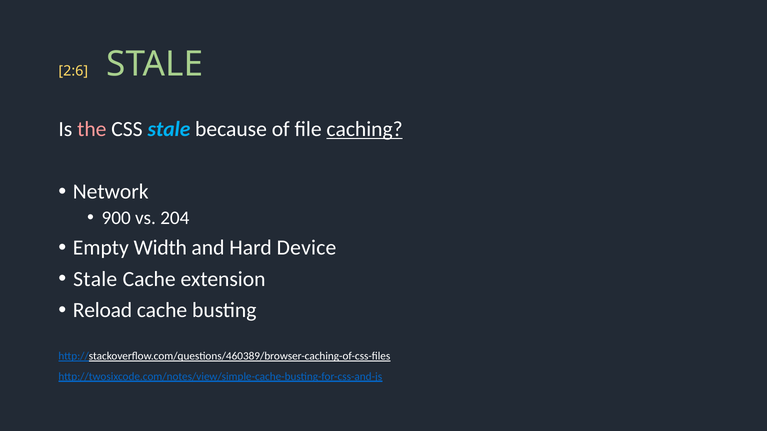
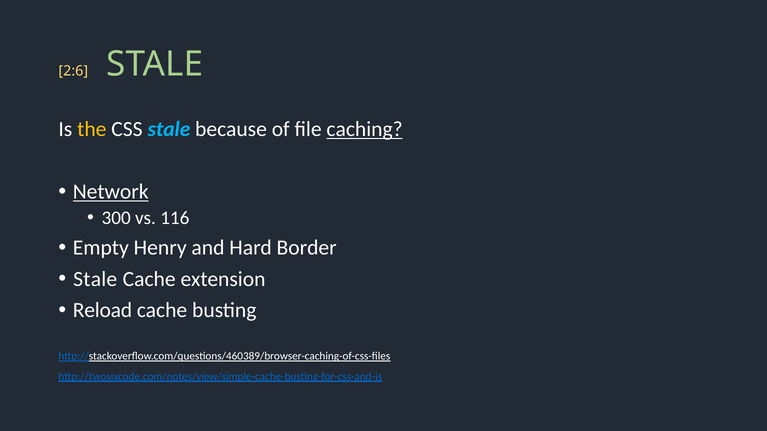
the colour: pink -> yellow
Network underline: none -> present
900: 900 -> 300
204: 204 -> 116
Width: Width -> Henry
Device: Device -> Border
